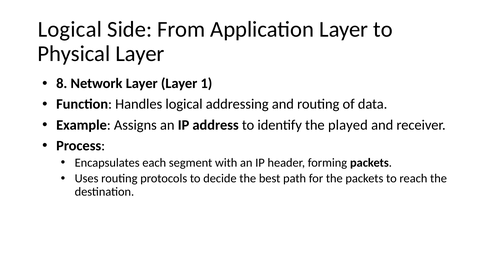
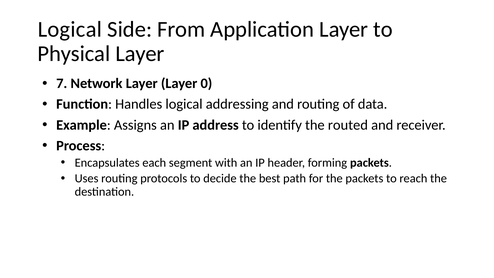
8: 8 -> 7
1: 1 -> 0
played: played -> routed
